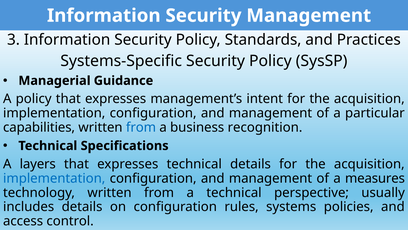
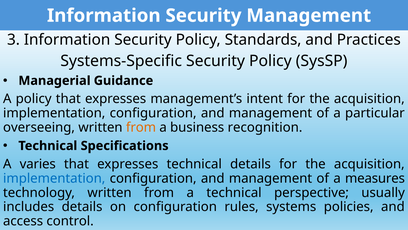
capabilities: capabilities -> overseeing
from at (141, 127) colour: blue -> orange
layers: layers -> varies
